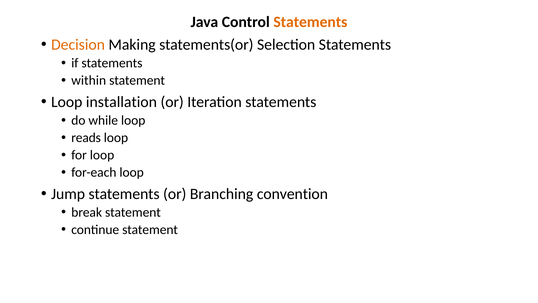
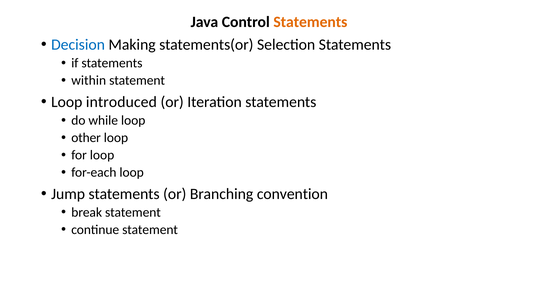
Decision colour: orange -> blue
installation: installation -> introduced
reads: reads -> other
